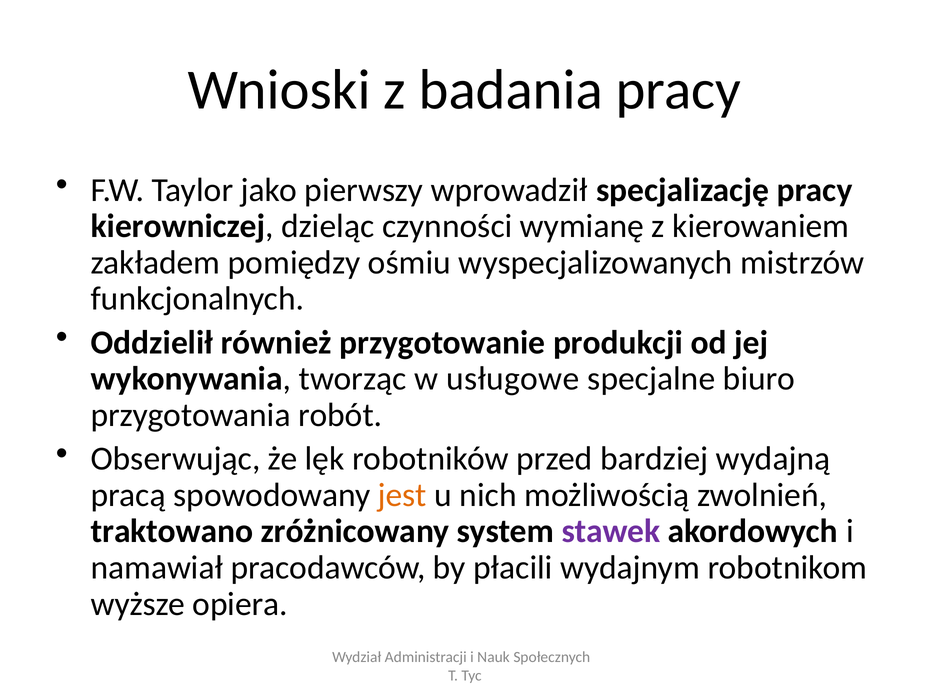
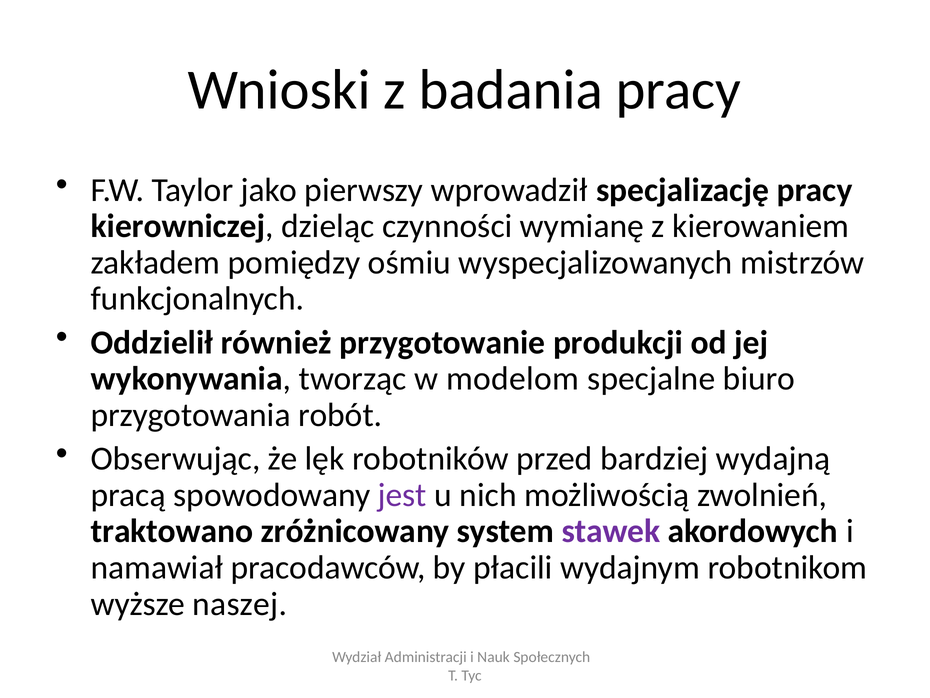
usługowe: usługowe -> modelom
jest colour: orange -> purple
opiera: opiera -> naszej
